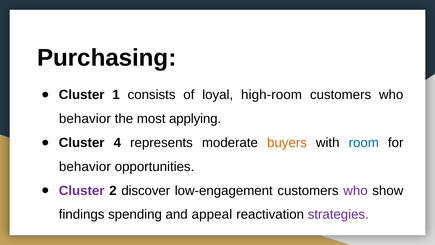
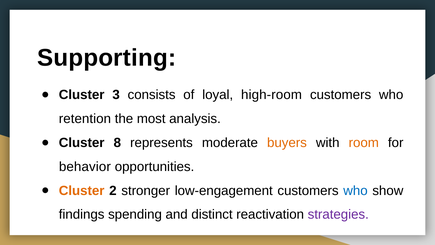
Purchasing: Purchasing -> Supporting
1: 1 -> 3
behavior at (85, 119): behavior -> retention
applying: applying -> analysis
4: 4 -> 8
room colour: blue -> orange
Cluster at (82, 190) colour: purple -> orange
discover: discover -> stronger
who at (355, 190) colour: purple -> blue
appeal: appeal -> distinct
